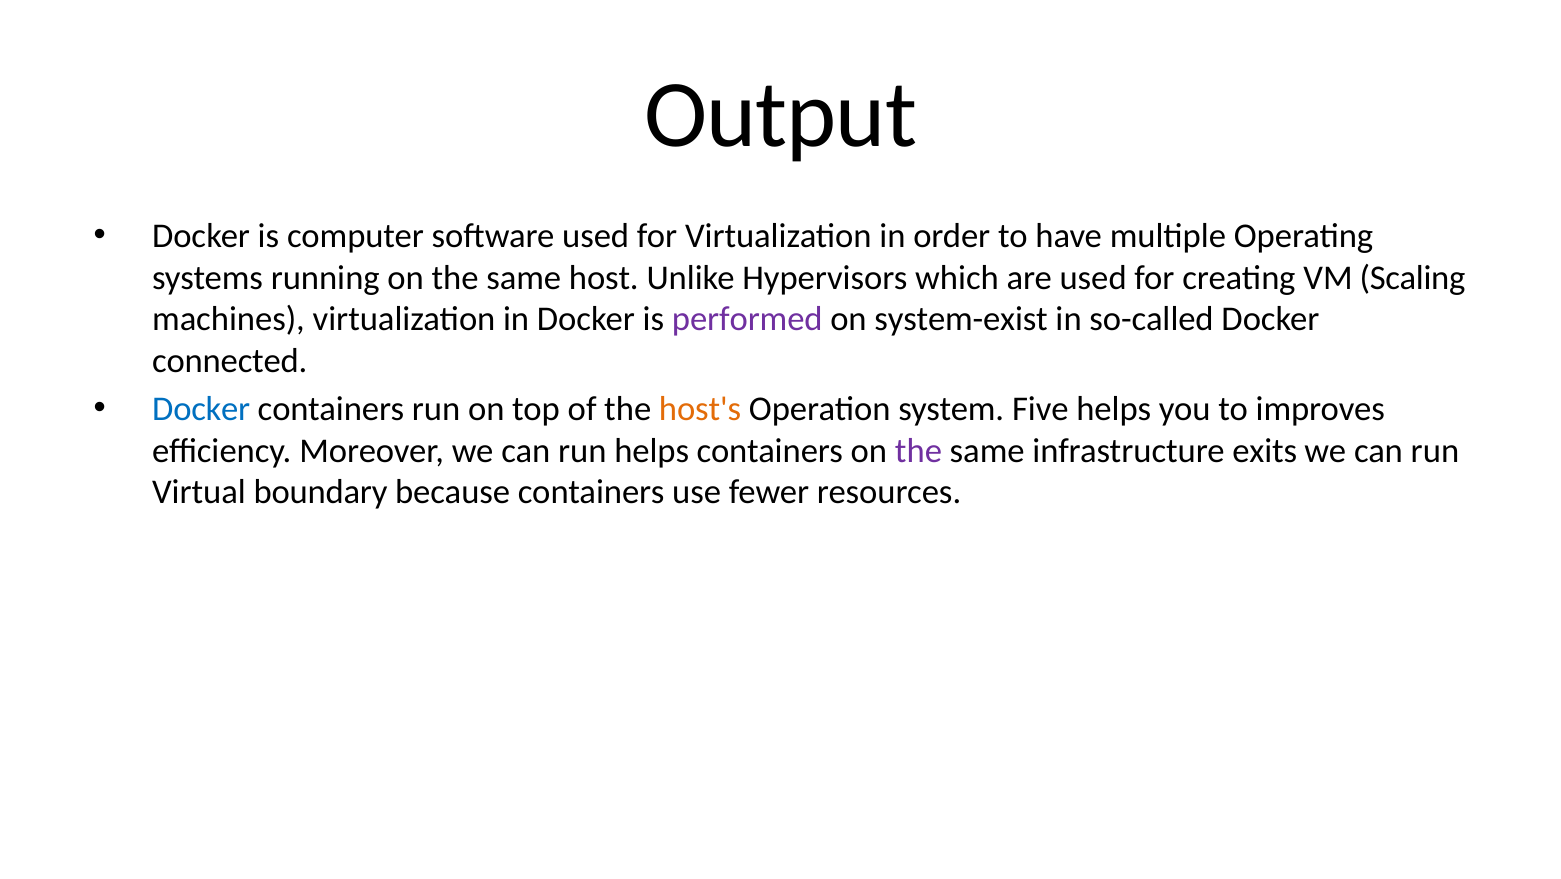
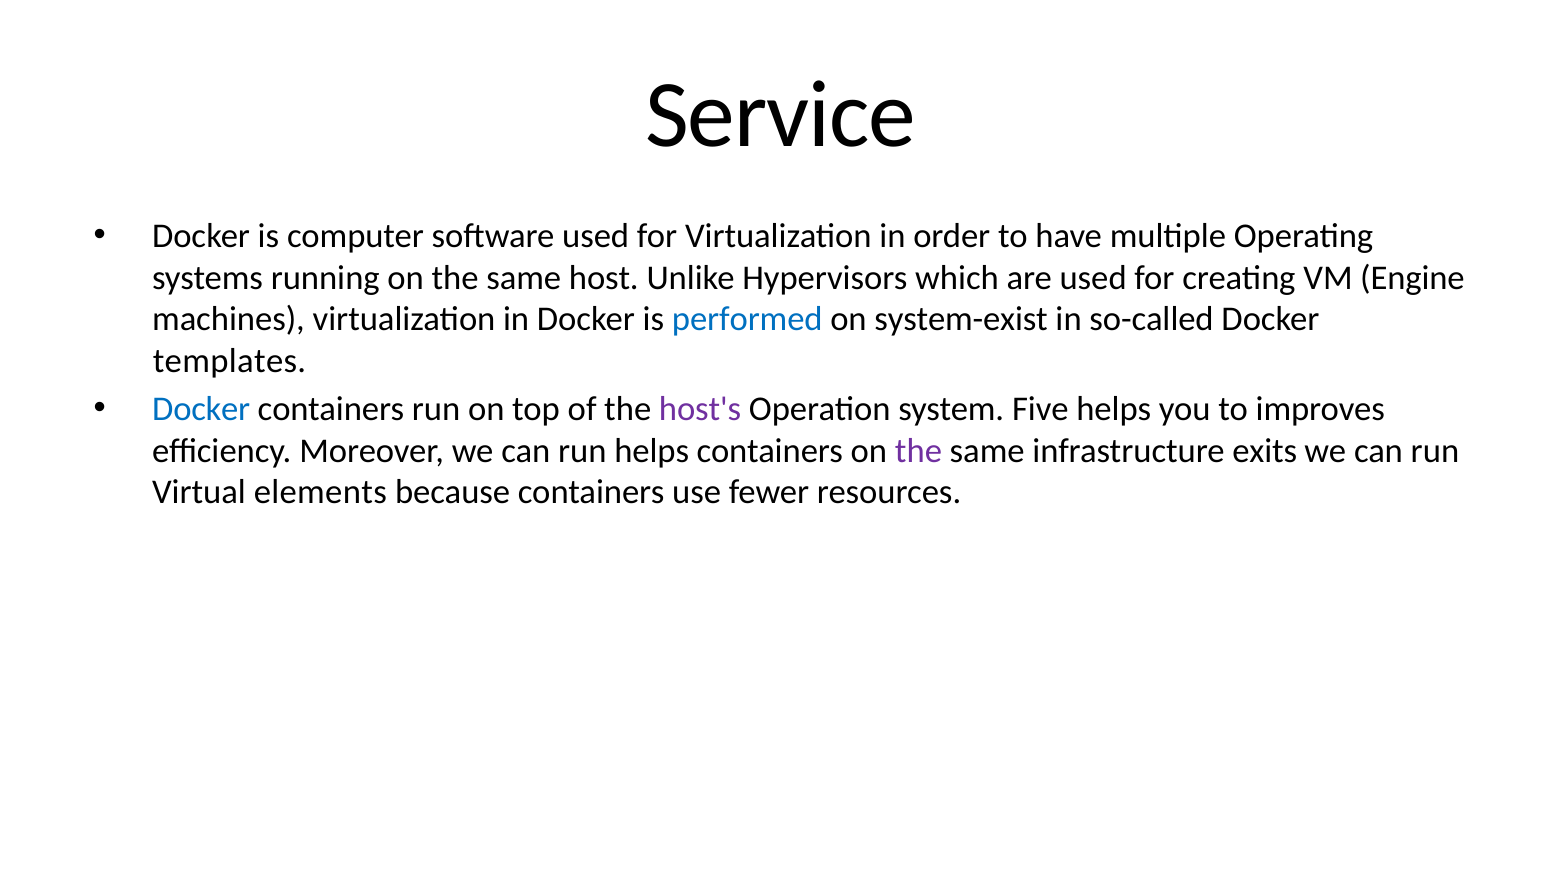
Output: Output -> Service
Scaling: Scaling -> Engine
performed colour: purple -> blue
connected: connected -> templates
host's colour: orange -> purple
boundary: boundary -> elements
